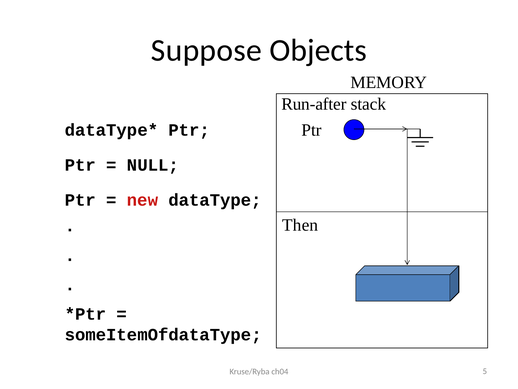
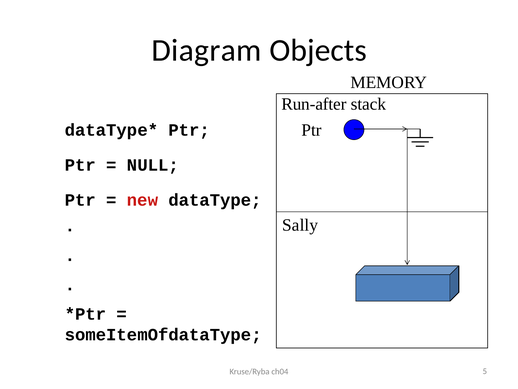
Suppose: Suppose -> Diagram
Then: Then -> Sally
